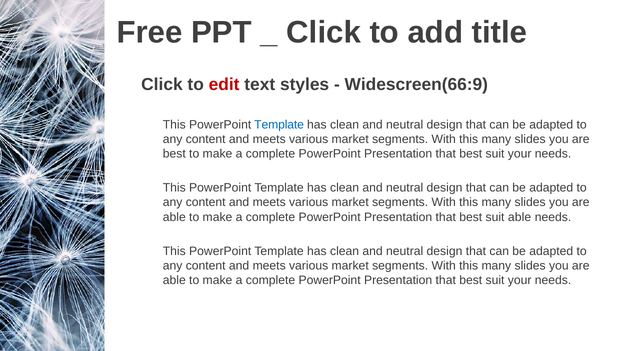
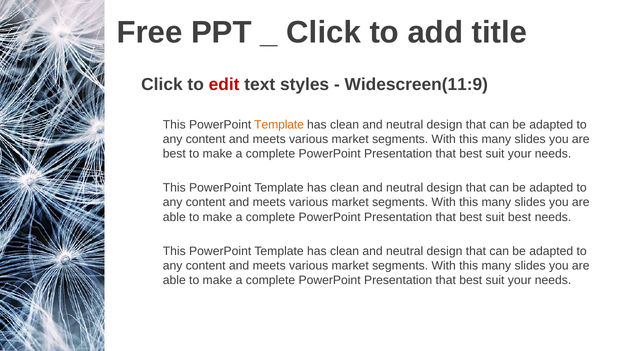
Widescreen(66:9: Widescreen(66:9 -> Widescreen(11:9
Template at (279, 125) colour: blue -> orange
suit able: able -> best
